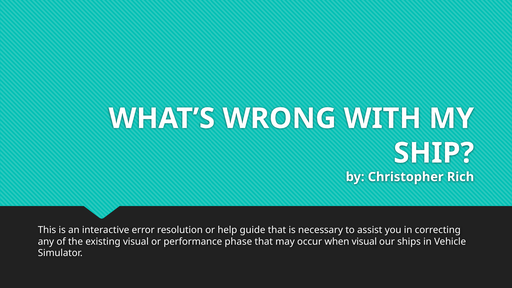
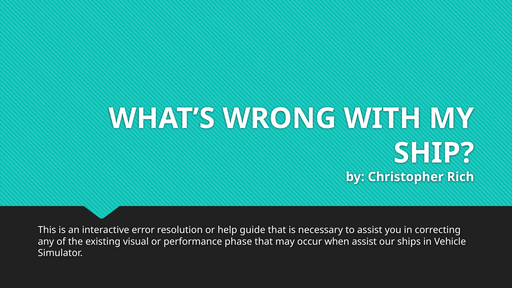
when visual: visual -> assist
